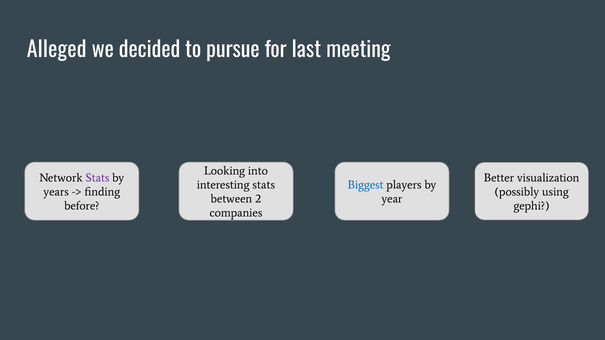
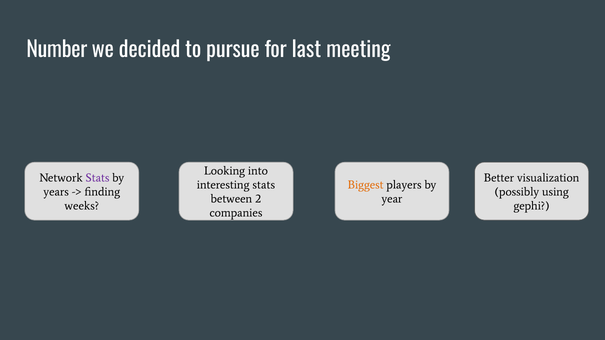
Alleged: Alleged -> Number
Biggest colour: blue -> orange
before: before -> weeks
